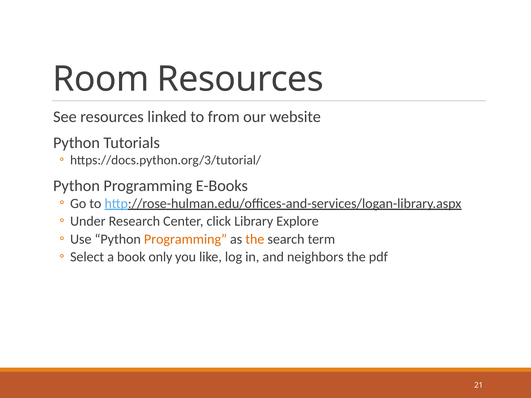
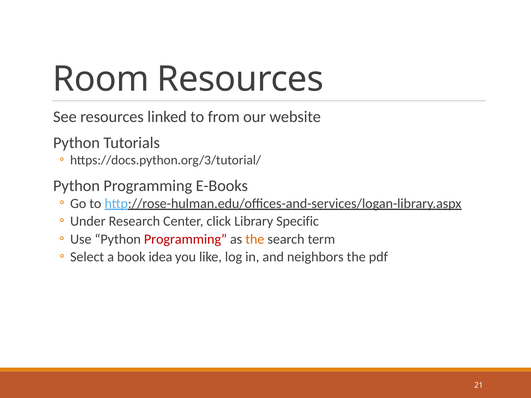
Explore: Explore -> Specific
Programming at (185, 239) colour: orange -> red
only: only -> idea
